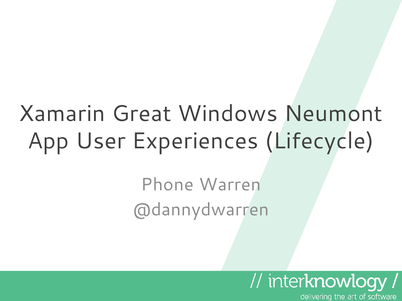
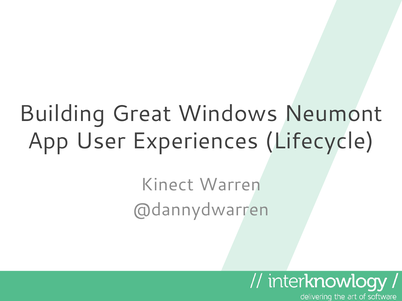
Xamarin: Xamarin -> Building
Phone: Phone -> Kinect
